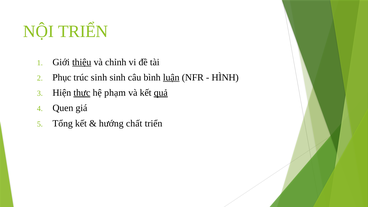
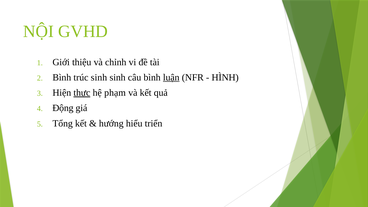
NỘI TRIỂN: TRIỂN -> GVHD
thiệu underline: present -> none
Phục at (62, 77): Phục -> Bình
quả underline: present -> none
Quen: Quen -> Động
chất: chất -> hiểu
